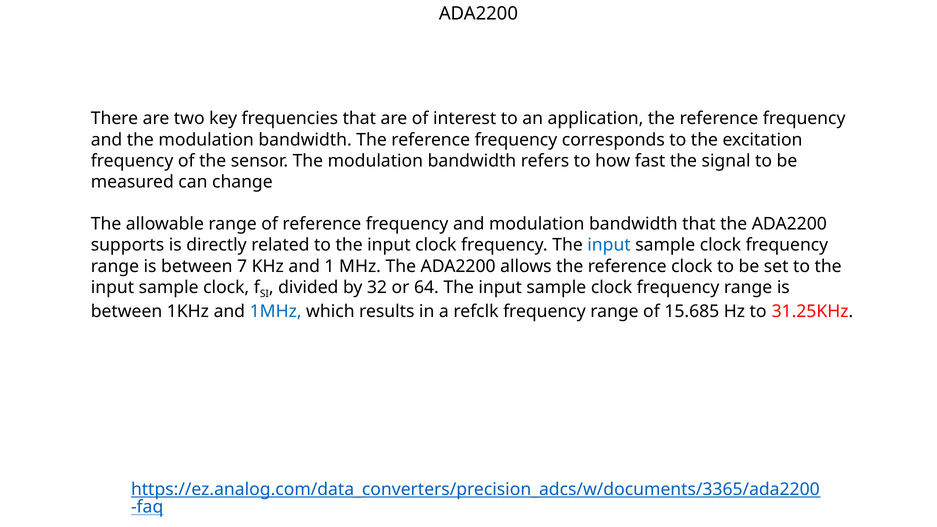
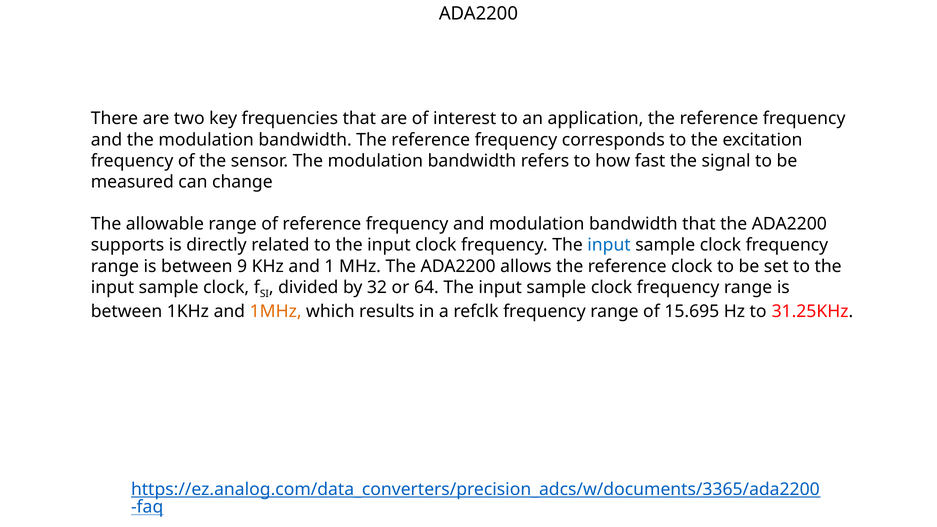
7: 7 -> 9
1MHz colour: blue -> orange
15.685: 15.685 -> 15.695
